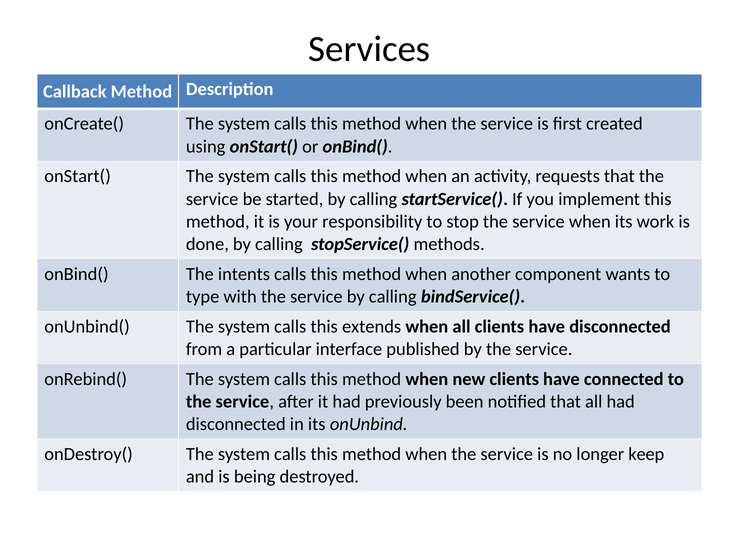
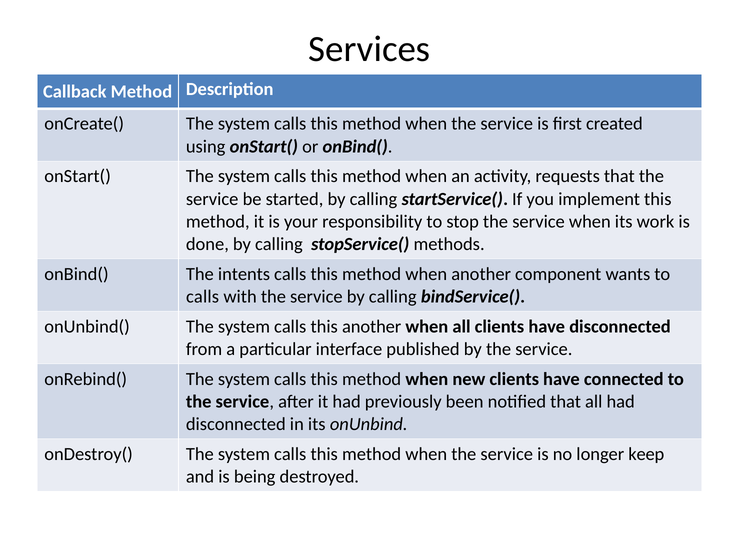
type at (203, 297): type -> calls
this extends: extends -> another
